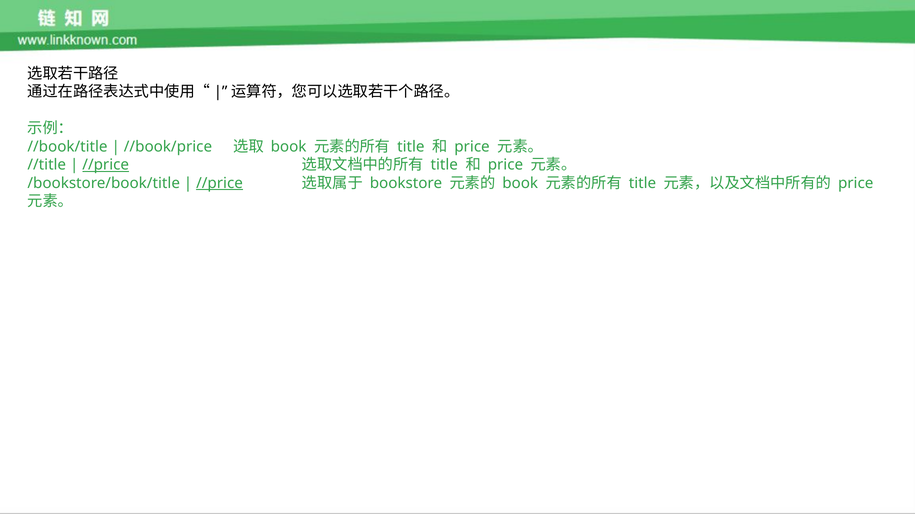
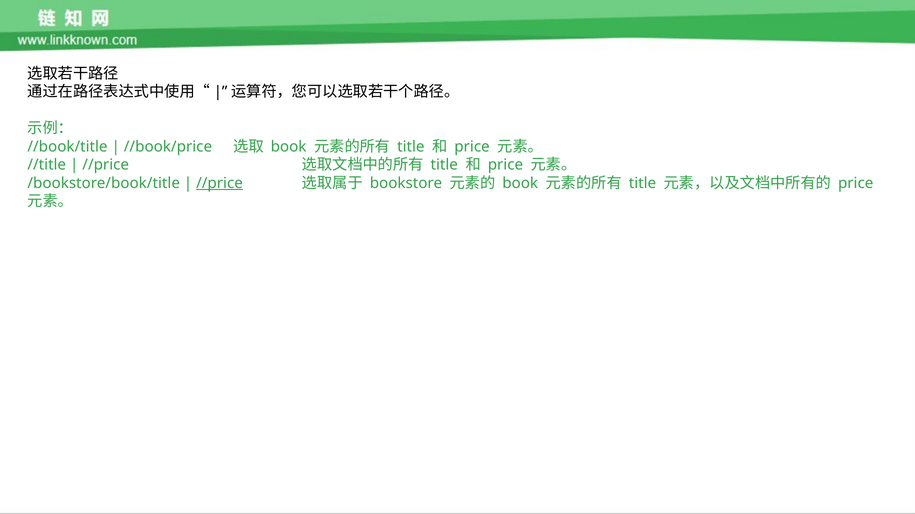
//price at (106, 165) underline: present -> none
